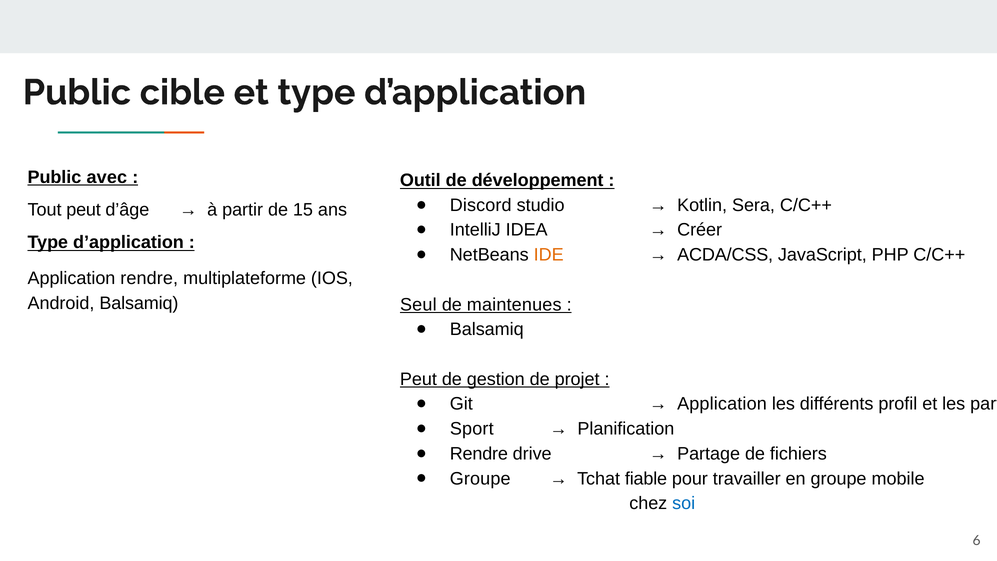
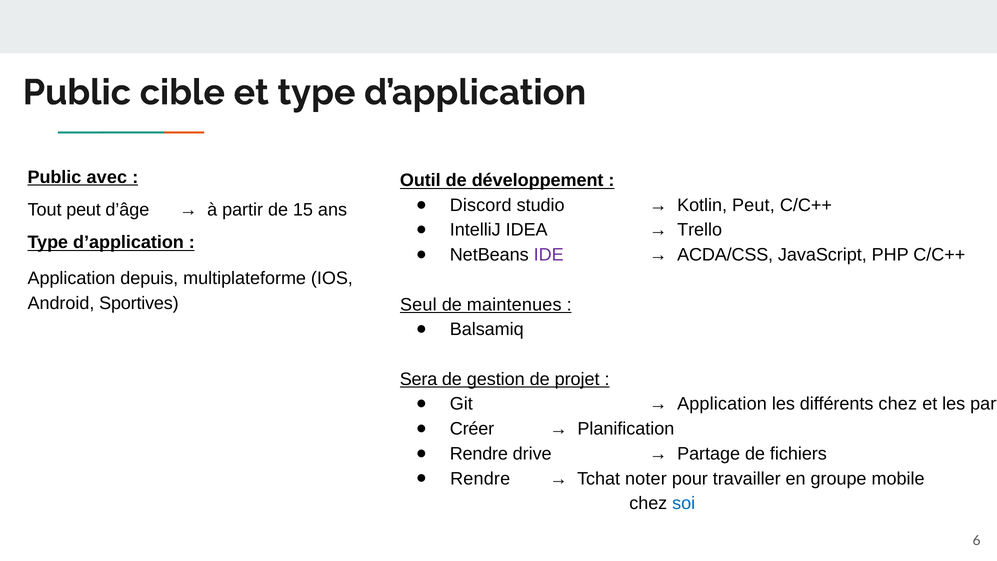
Kotlin Sera: Sera -> Peut
Créer: Créer -> Trello
IDE colour: orange -> purple
Application rendre: rendre -> depuis
Android Balsamiq: Balsamiq -> Sportives
Peut at (418, 379): Peut -> Sera
différents profil: profil -> chez
Sport: Sport -> Créer
Groupe at (480, 478): Groupe -> Rendre
fiable: fiable -> noter
